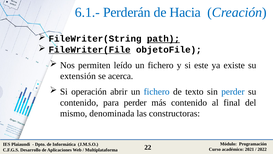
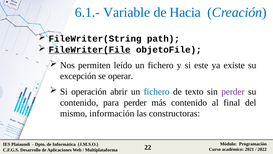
Perderán: Perderán -> Variable
path underline: present -> none
extensión: extensión -> excepción
acerca: acerca -> operar
perder at (233, 91) colour: blue -> purple
denominada: denominada -> información
